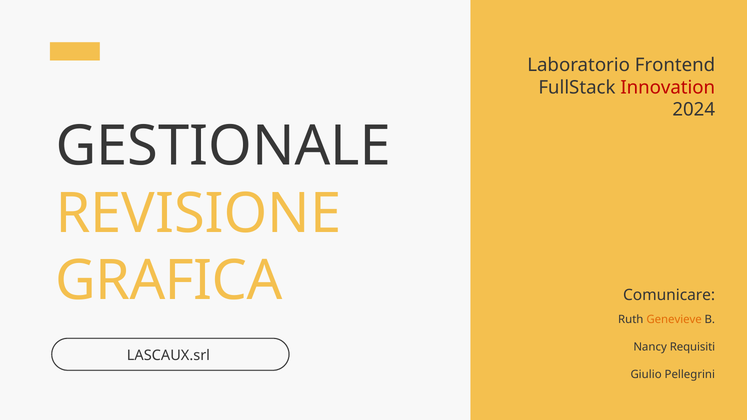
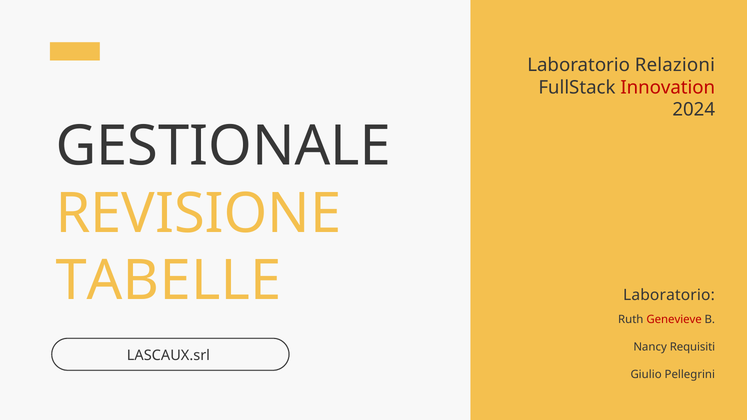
Frontend: Frontend -> Relazioni
GRAFICA: GRAFICA -> TABELLE
Comunicare at (669, 295): Comunicare -> Laboratorio
Genevieve colour: orange -> red
